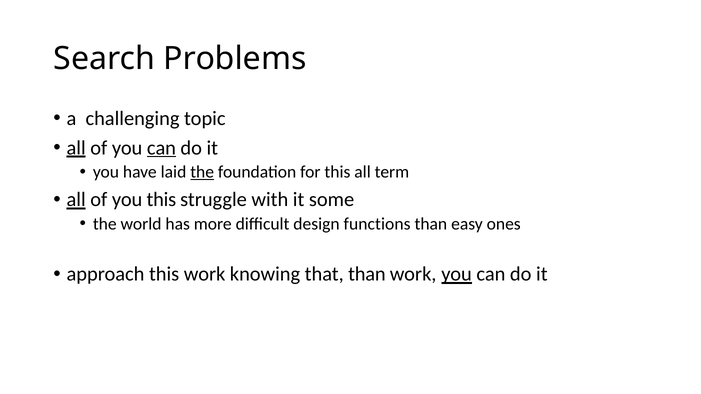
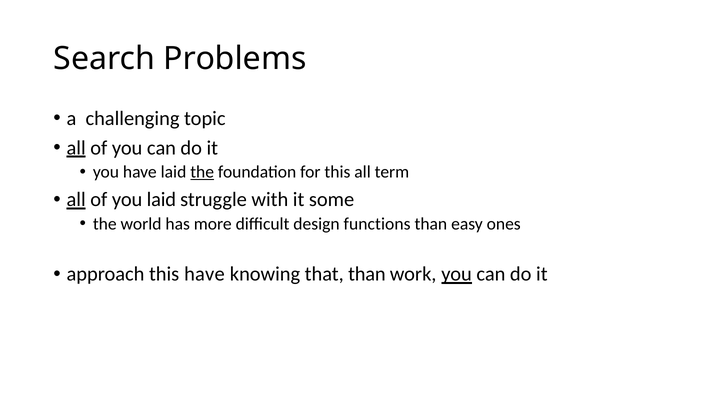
can at (161, 148) underline: present -> none
you this: this -> laid
this work: work -> have
